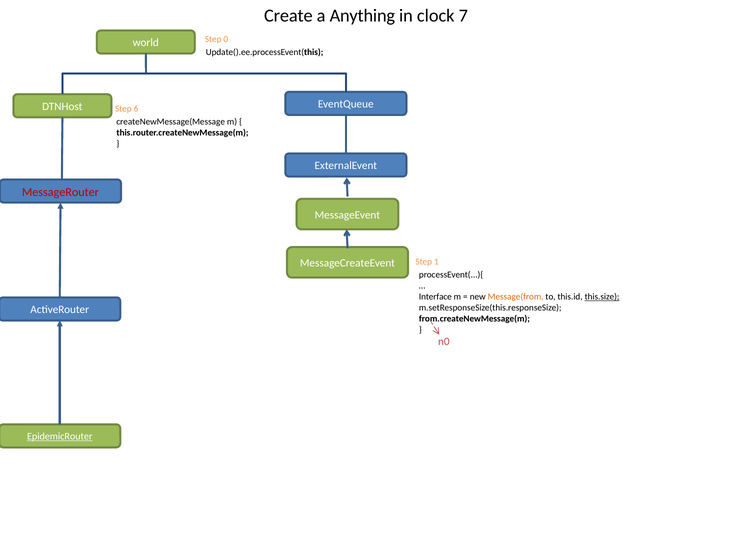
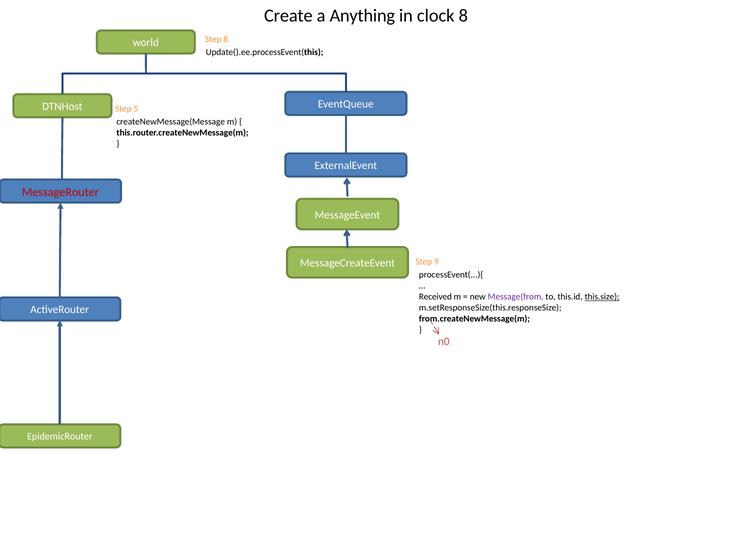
clock 7: 7 -> 8
Step 0: 0 -> 8
6: 6 -> 5
1: 1 -> 9
Interface: Interface -> Received
Message(from colour: orange -> purple
EpidemicRouter underline: present -> none
